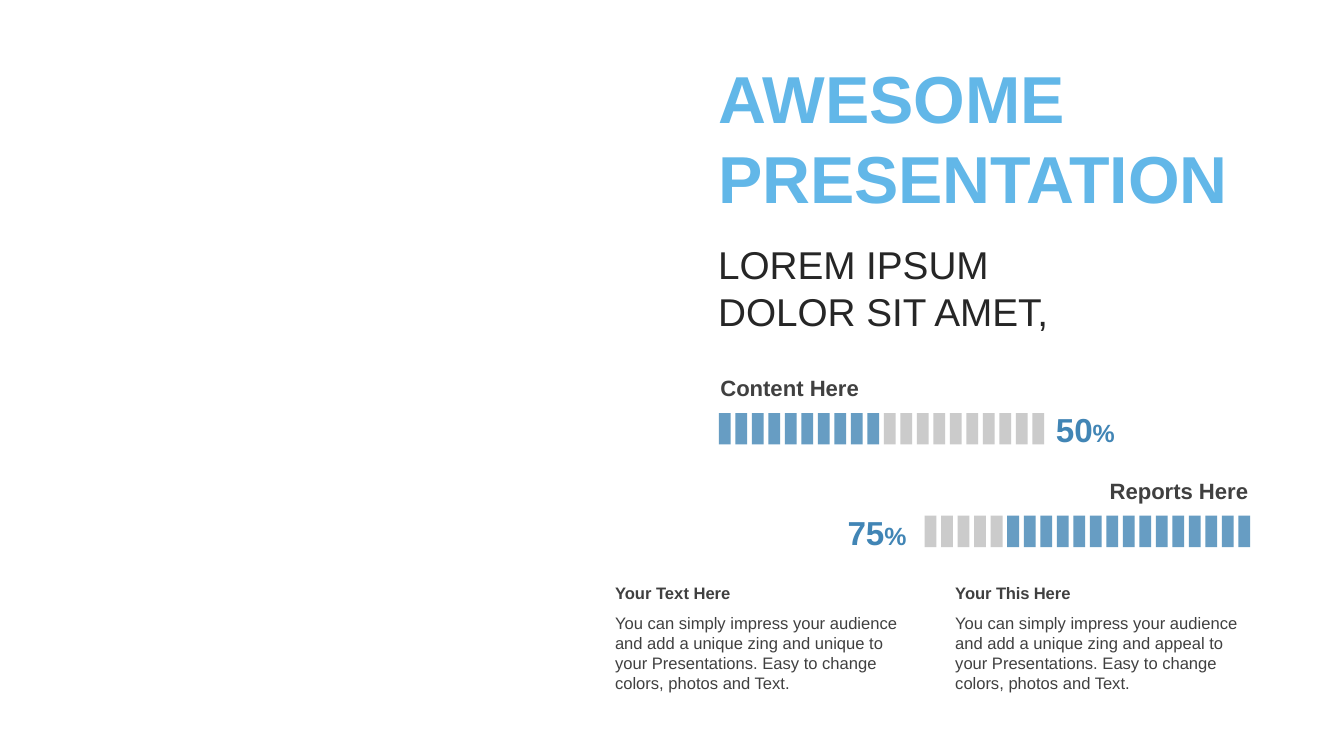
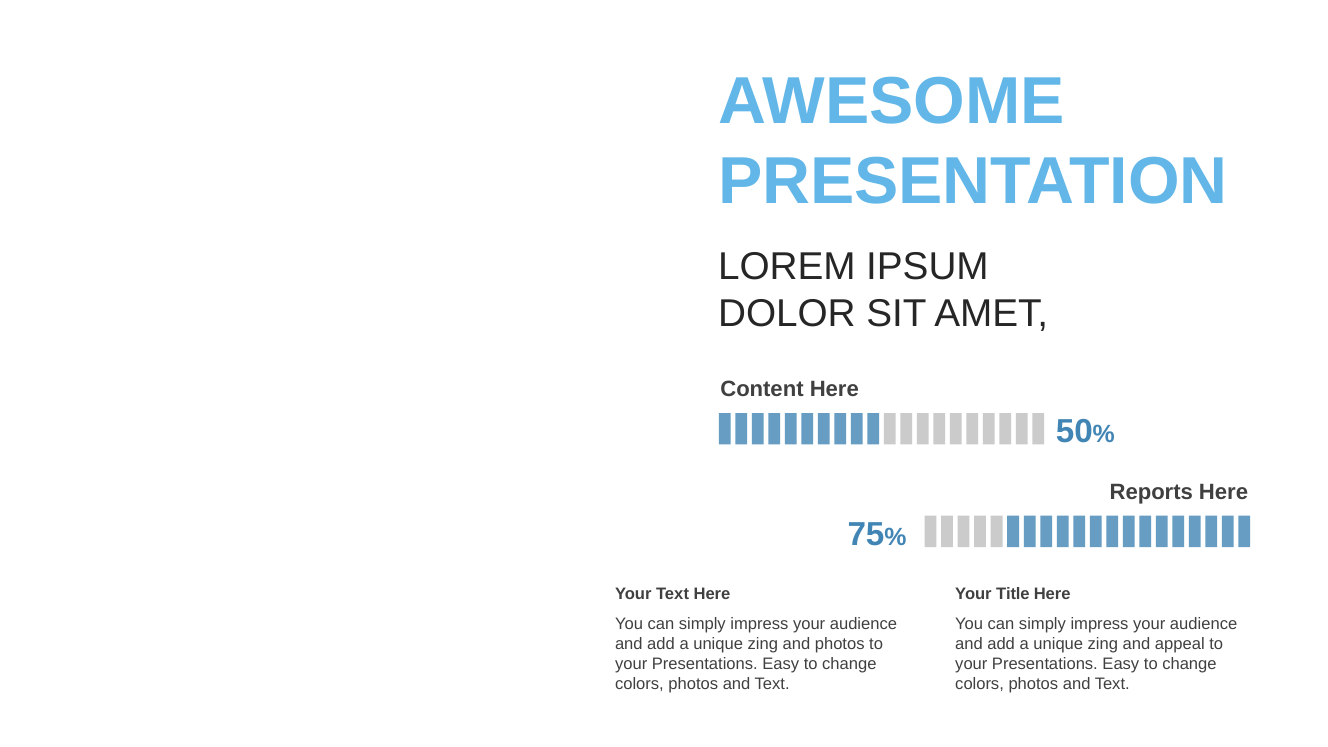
This: This -> Title
and unique: unique -> photos
